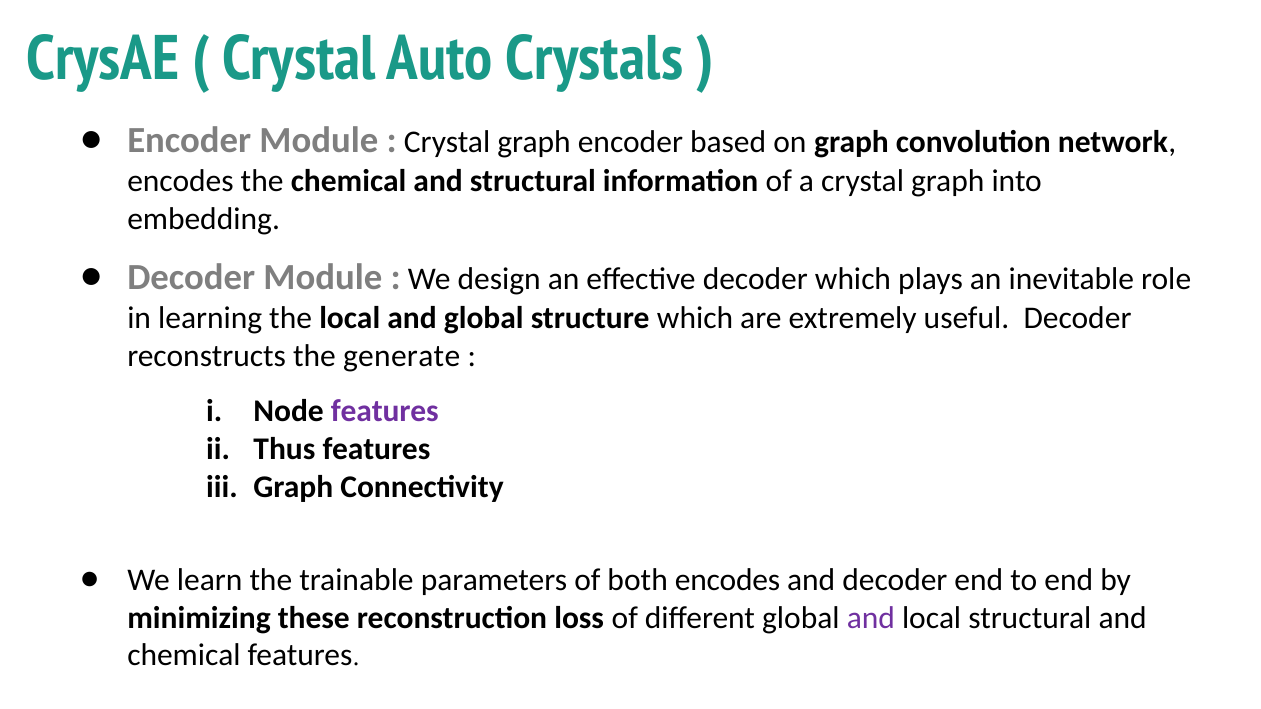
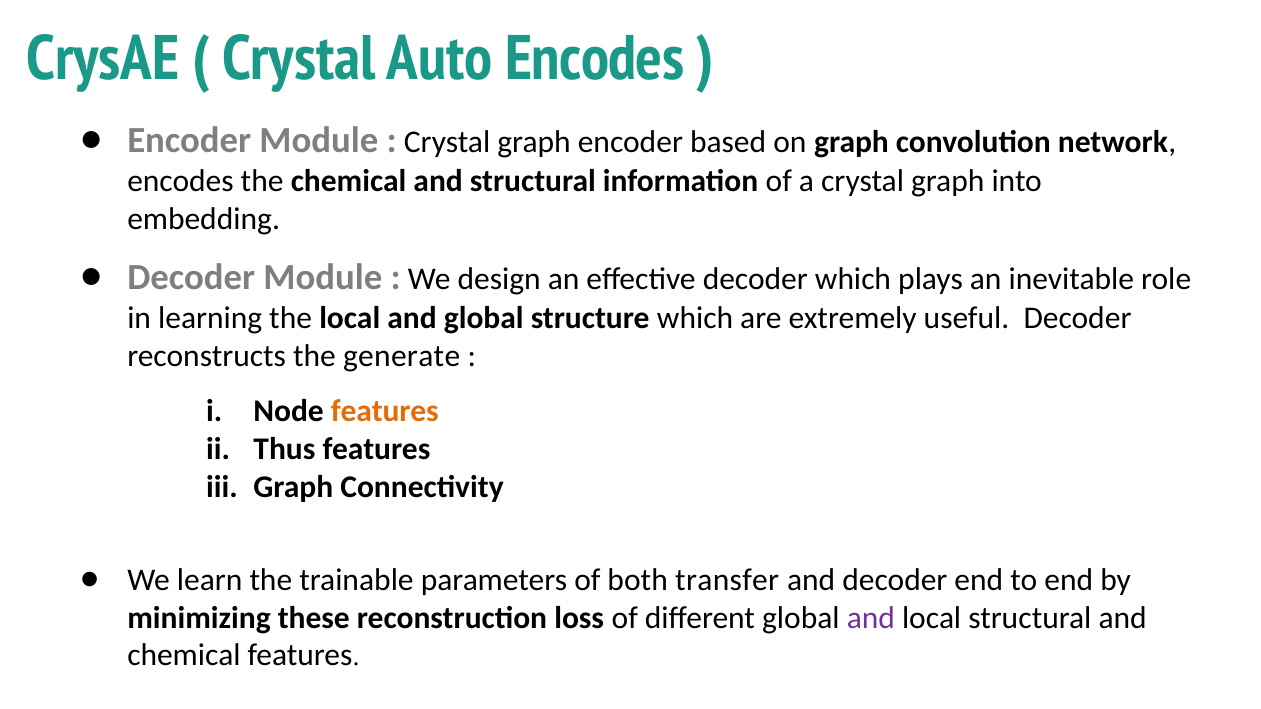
Auto Crystals: Crystals -> Encodes
features at (385, 411) colour: purple -> orange
both encodes: encodes -> transfer
